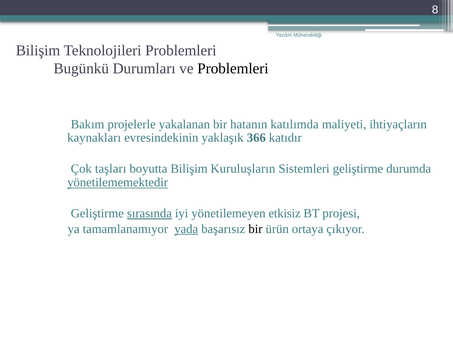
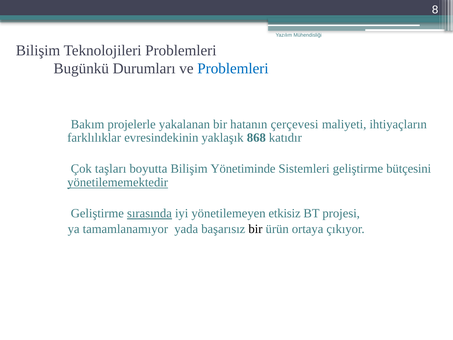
Problemleri at (233, 69) colour: black -> blue
katılımda: katılımda -> çerçevesi
kaynakları: kaynakları -> farklılıklar
366: 366 -> 868
Kuruluşların: Kuruluşların -> Yönetiminde
durumda: durumda -> bütçesini
yada underline: present -> none
